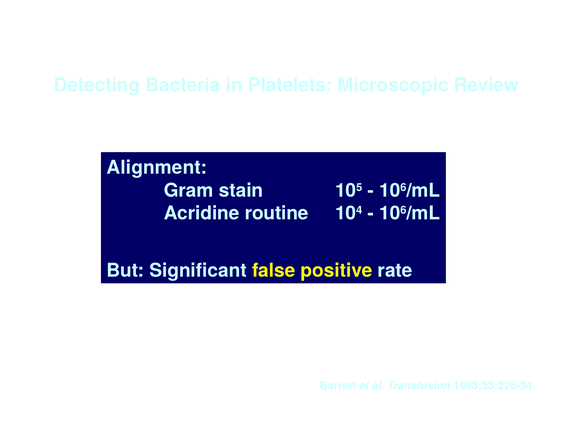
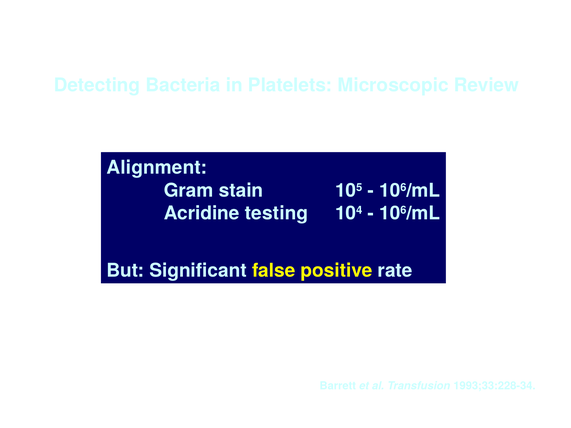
routine: routine -> testing
